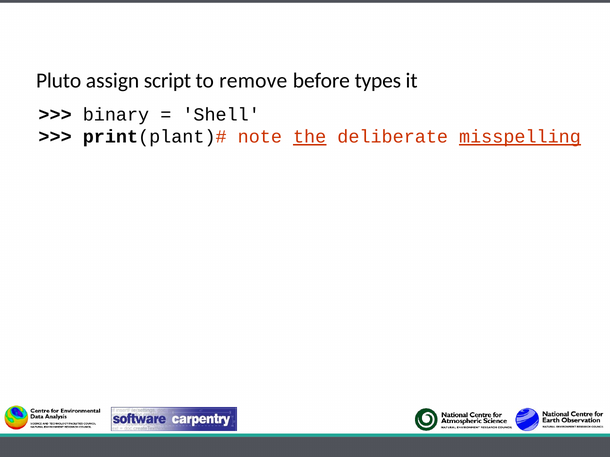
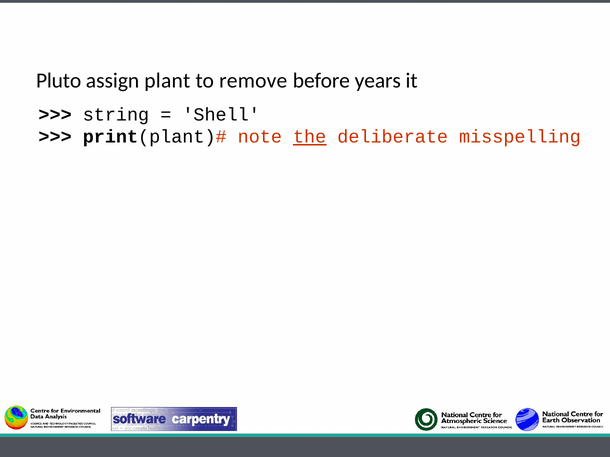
script: script -> plant
types: types -> years
binary: binary -> string
misspelling underline: present -> none
